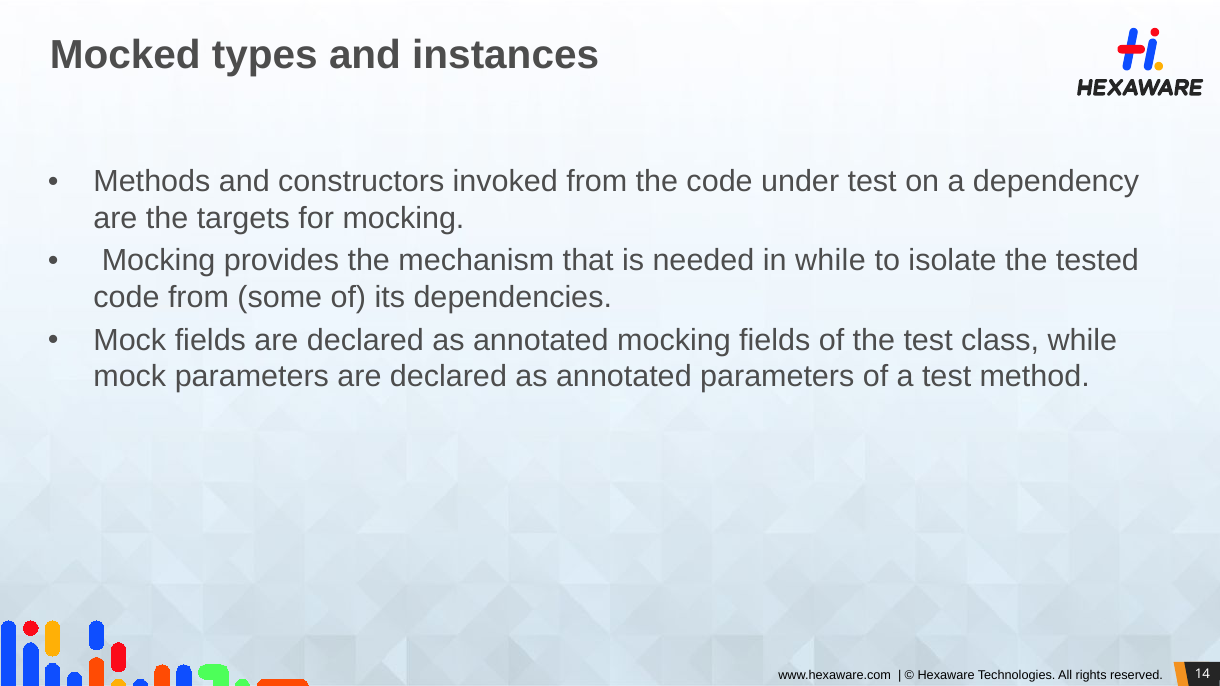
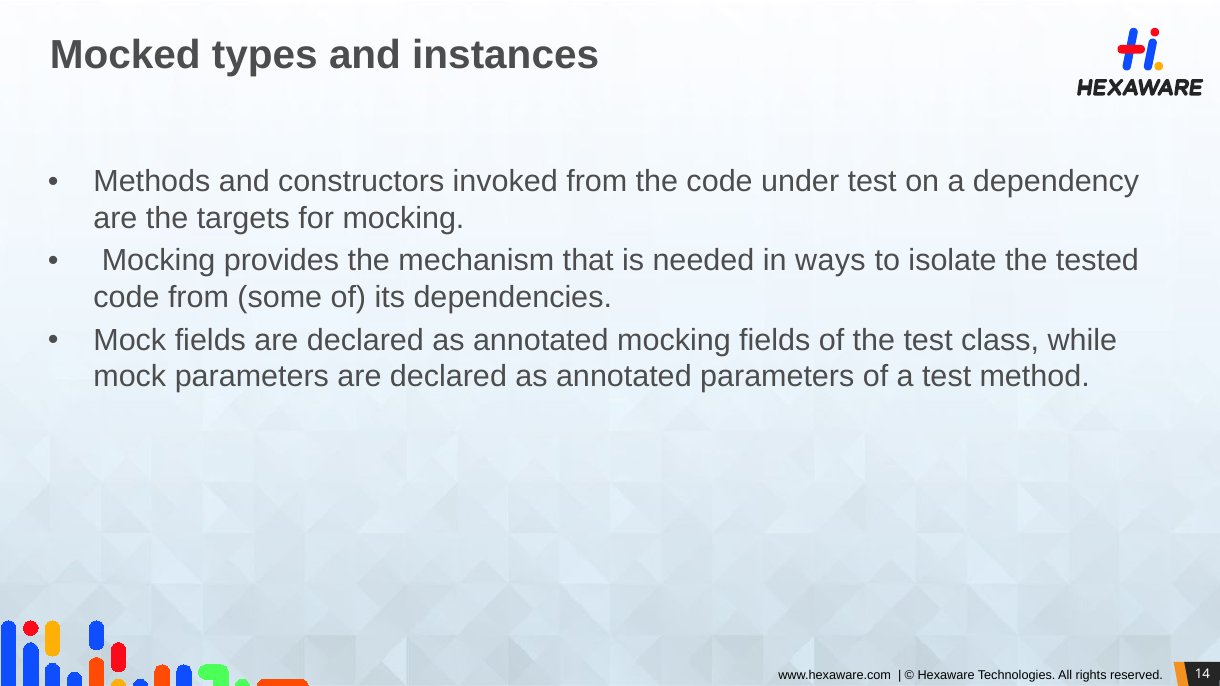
in while: while -> ways
